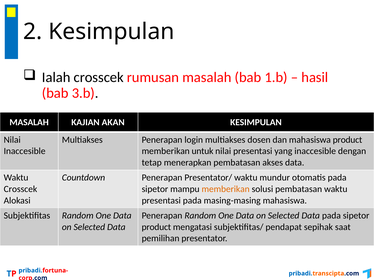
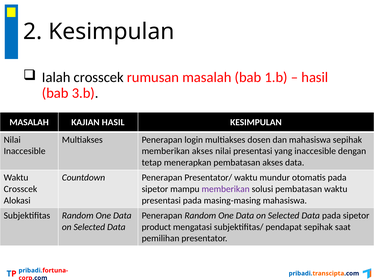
KAJIAN AKAN: AKAN -> HASIL
mahasiswa product: product -> sepihak
memberikan untuk: untuk -> akses
memberikan at (226, 189) colour: orange -> purple
